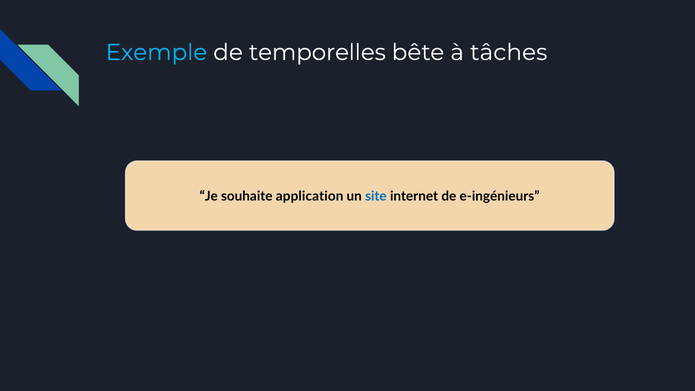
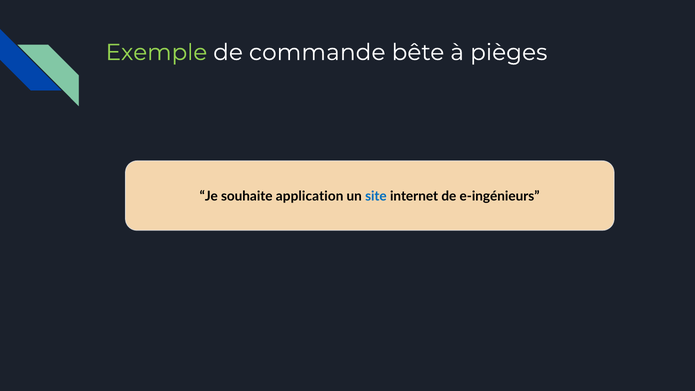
Exemple colour: light blue -> light green
temporelles: temporelles -> commande
tâches: tâches -> pièges
